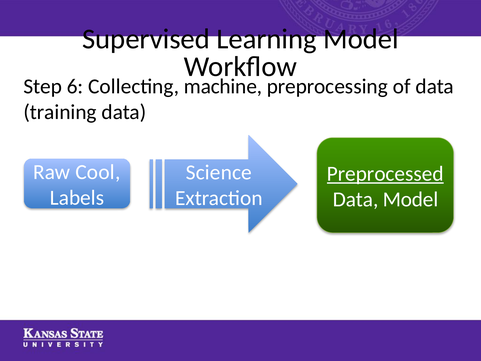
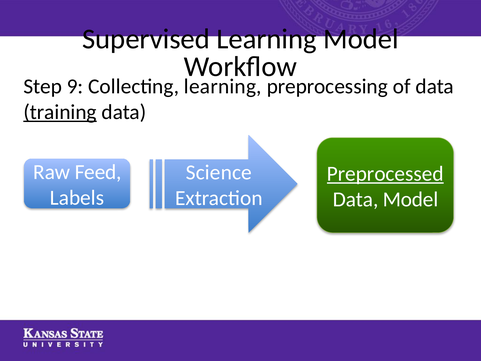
6: 6 -> 9
Collecting machine: machine -> learning
training underline: none -> present
Cool: Cool -> Feed
